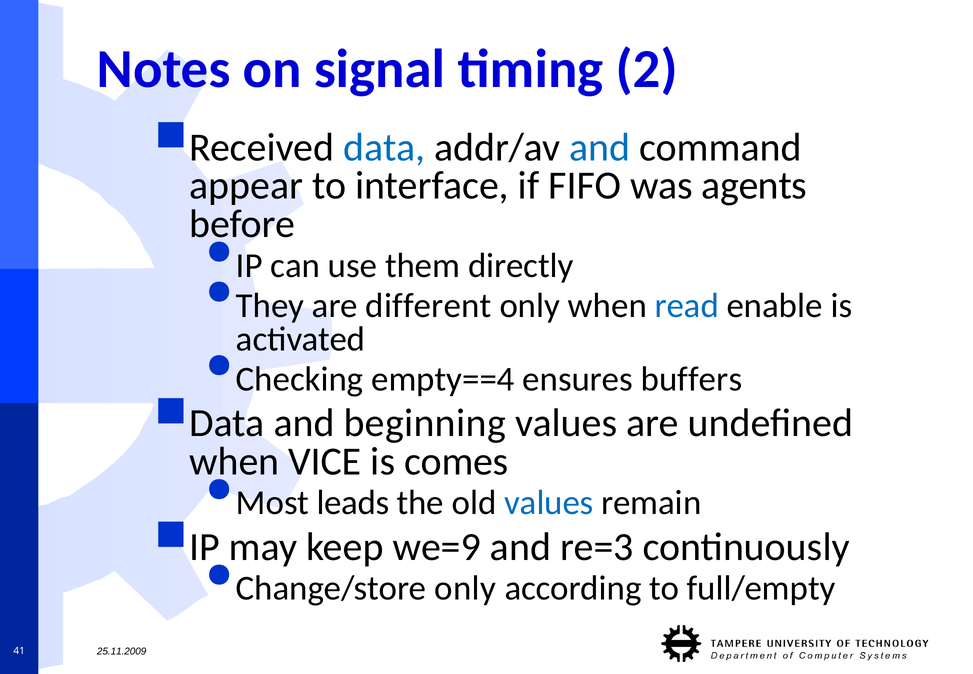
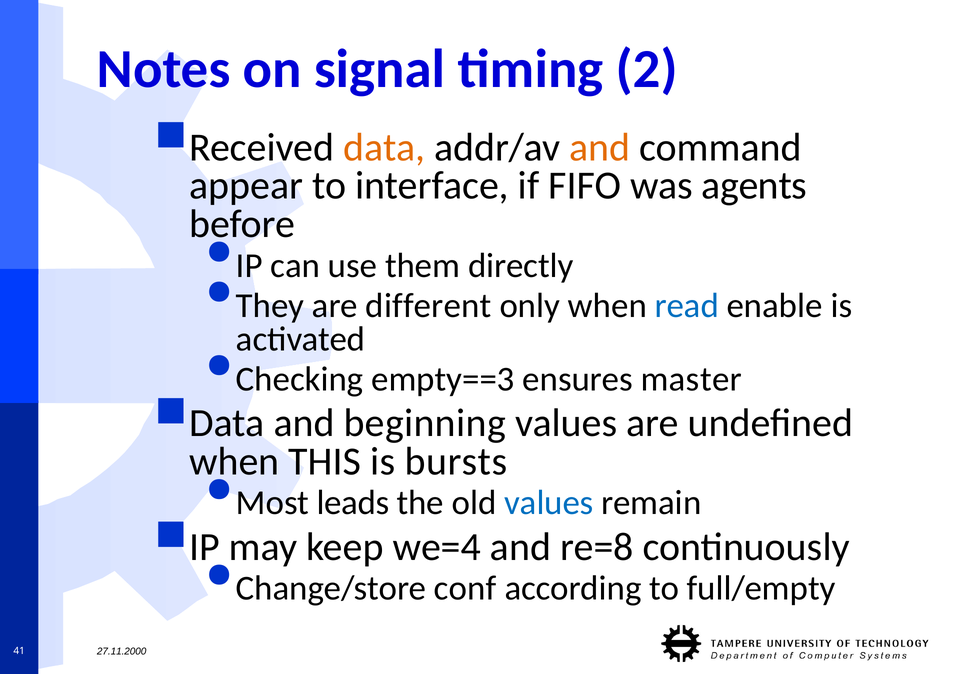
data at (384, 147) colour: blue -> orange
and at (600, 147) colour: blue -> orange
empty==4: empty==4 -> empty==3
buffers: buffers -> master
VICE: VICE -> THIS
comes: comes -> bursts
we=9: we=9 -> we=4
re=3: re=3 -> re=8
Change/store only: only -> conf
25.11.2009: 25.11.2009 -> 27.11.2000
